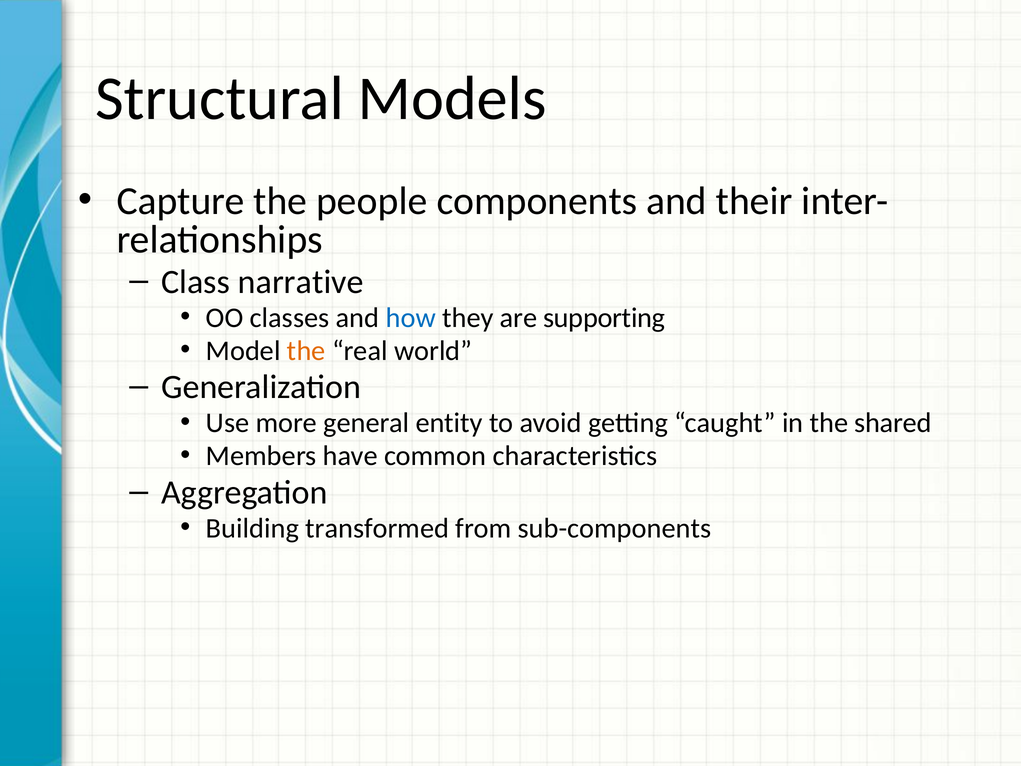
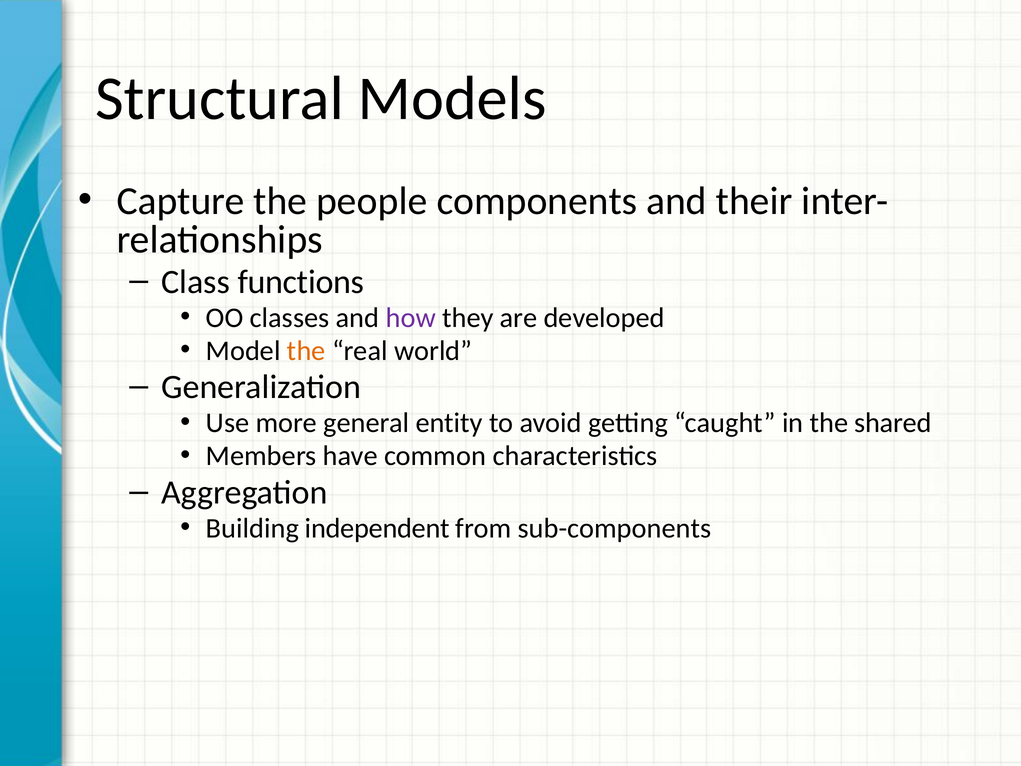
narrative: narrative -> functions
how colour: blue -> purple
supporting: supporting -> developed
transformed: transformed -> independent
